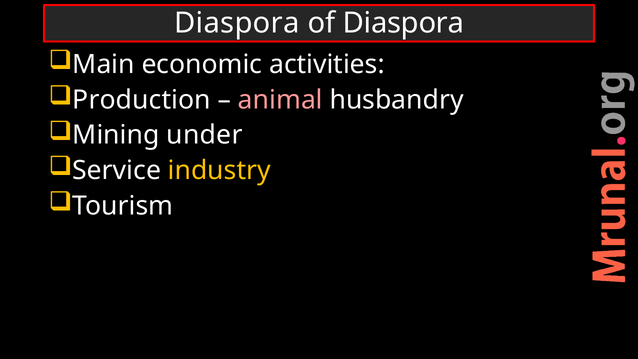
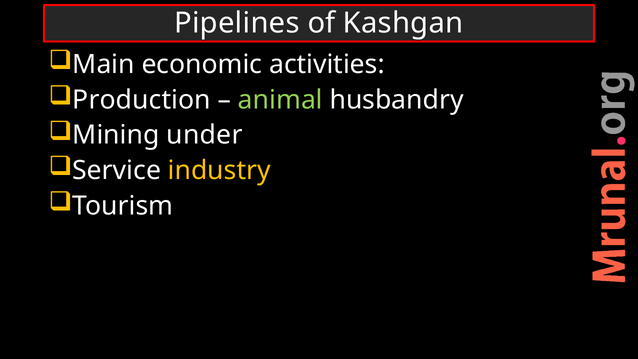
Diaspora at (237, 23): Diaspora -> Pipelines
of Diaspora: Diaspora -> Kashgan
animal colour: pink -> light green
